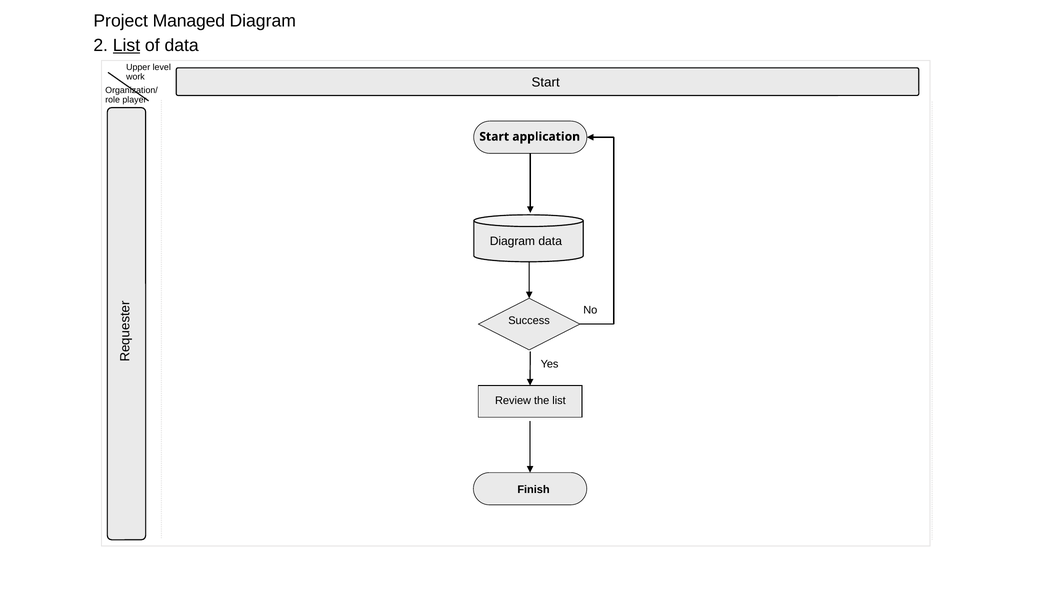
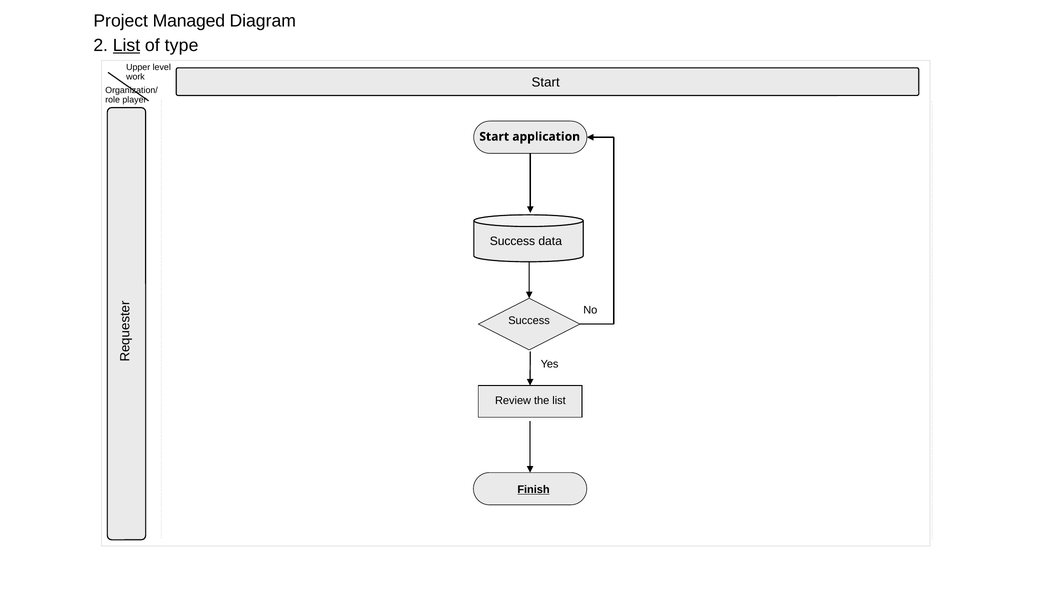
of data: data -> type
Diagram at (512, 241): Diagram -> Success
Finish underline: none -> present
